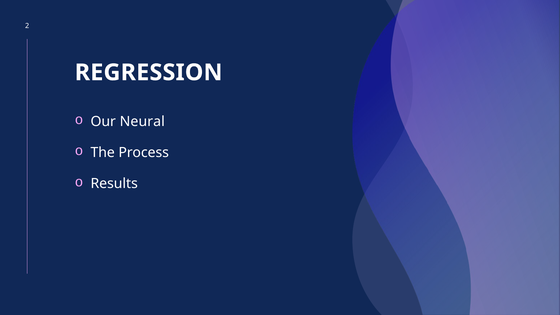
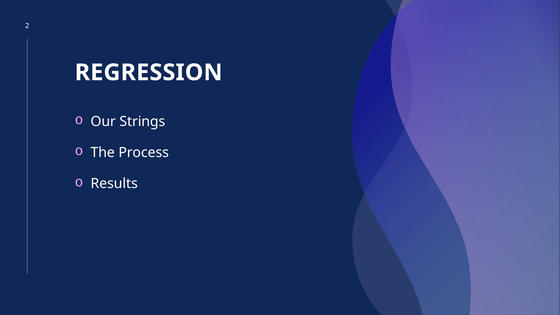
Neural: Neural -> Strings
